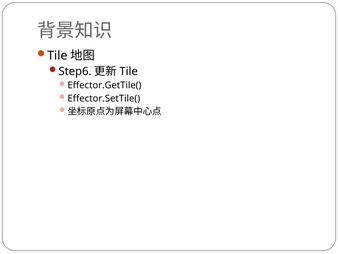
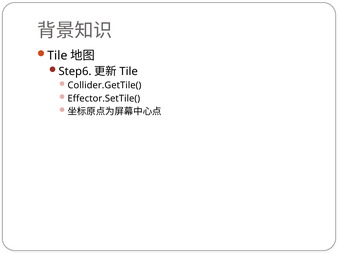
Effector.GetTile(: Effector.GetTile( -> Collider.GetTile(
